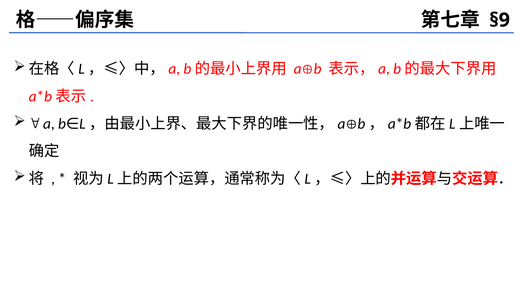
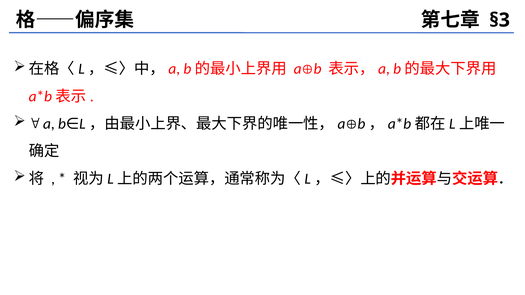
§9: §9 -> §3
